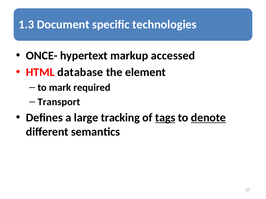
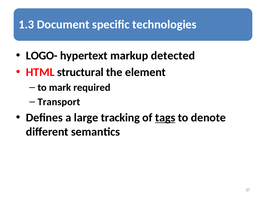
ONCE-: ONCE- -> LOGO-
accessed: accessed -> detected
database: database -> structural
denote underline: present -> none
